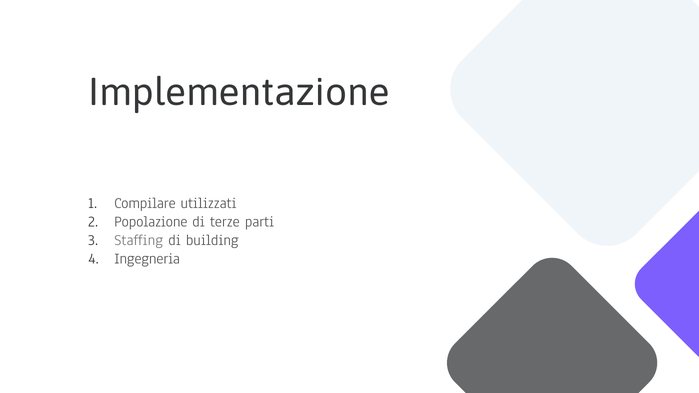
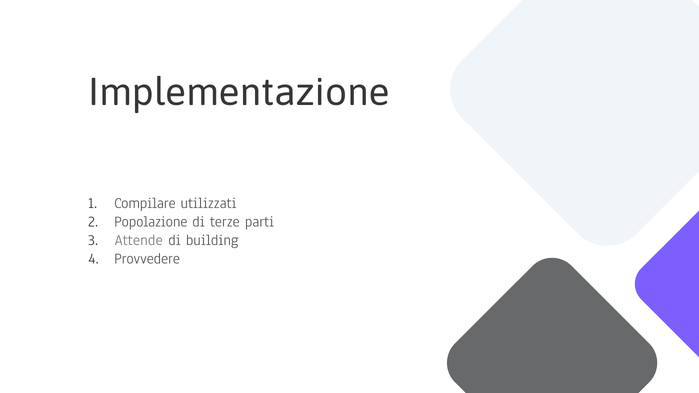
Staffing: Staffing -> Attende
Ingegneria: Ingegneria -> Provvedere
